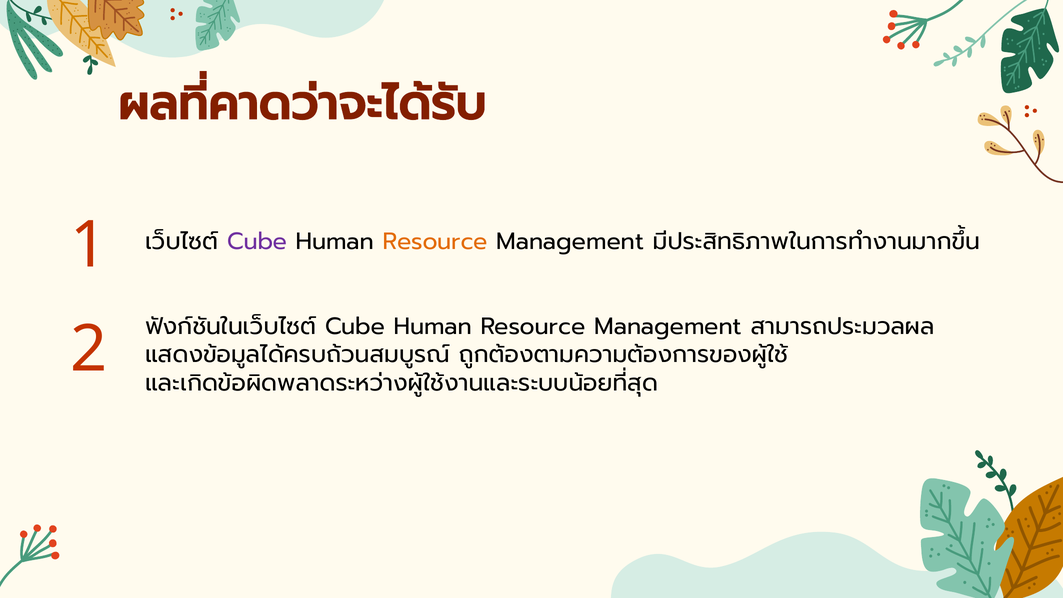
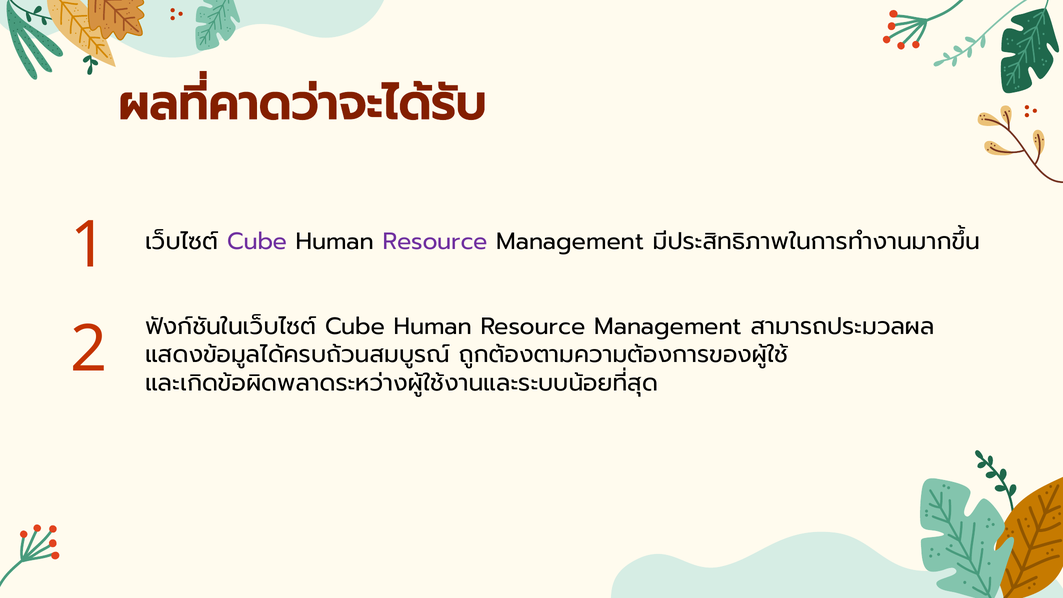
Resource at (435, 241) colour: orange -> purple
